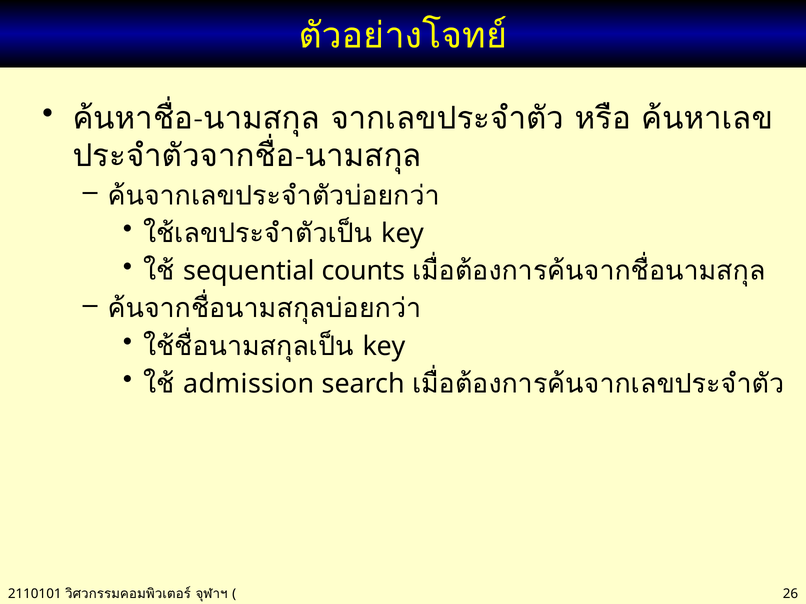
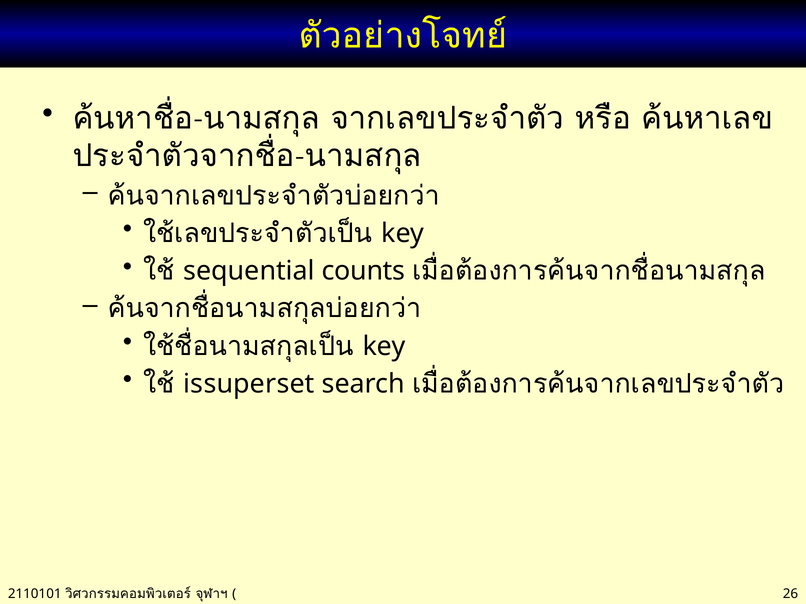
admission: admission -> issuperset
